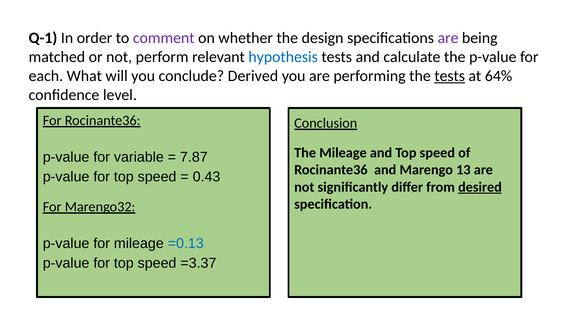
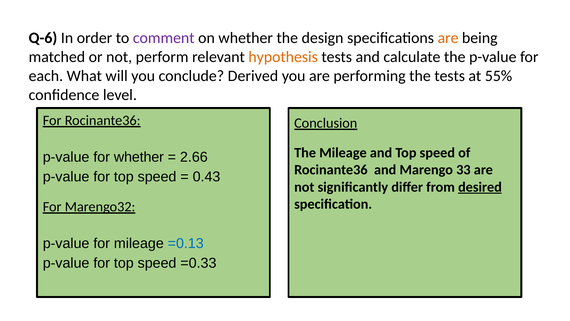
Q-1: Q-1 -> Q-6
are at (448, 38) colour: purple -> orange
hypothesis colour: blue -> orange
tests at (450, 76) underline: present -> none
64%: 64% -> 55%
for variable: variable -> whether
7.87: 7.87 -> 2.66
13: 13 -> 33
=3.37: =3.37 -> =0.33
